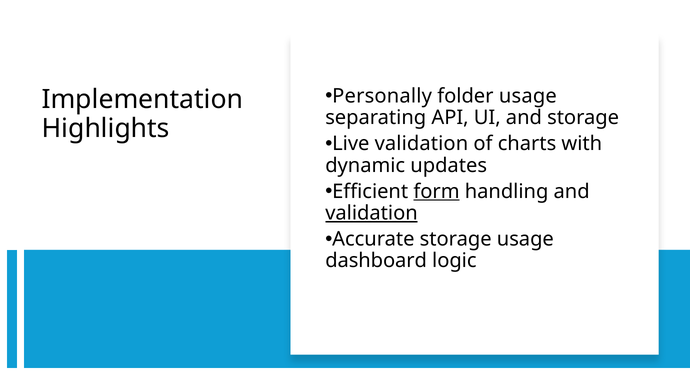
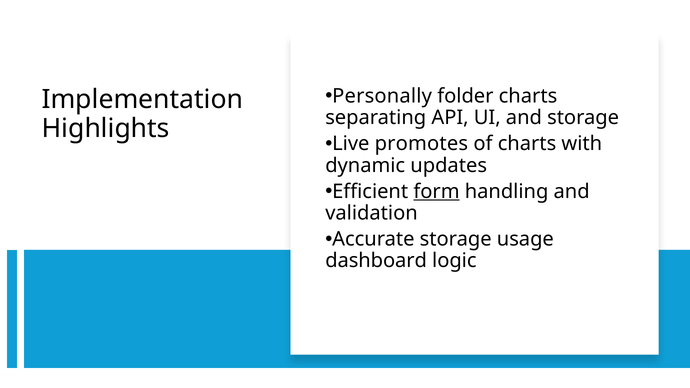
folder usage: usage -> charts
Live validation: validation -> promotes
validation at (372, 213) underline: present -> none
